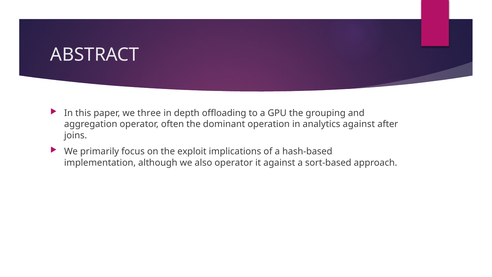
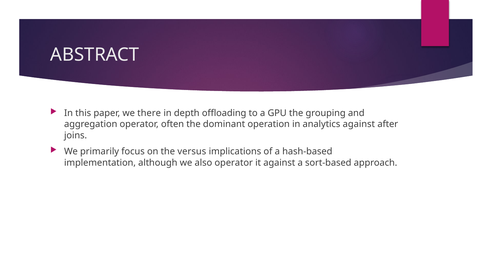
three: three -> there
exploit: exploit -> versus
